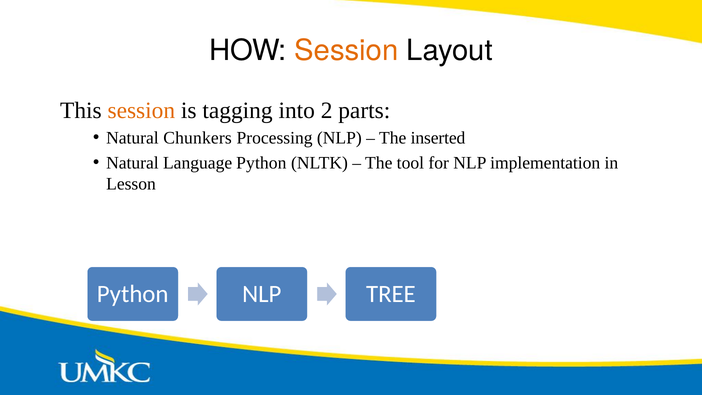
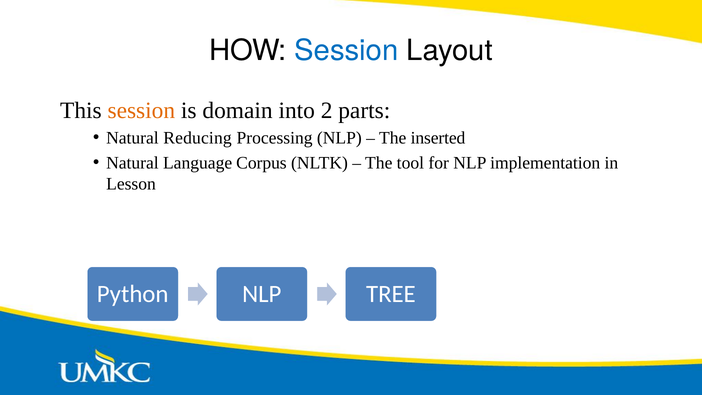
Session at (346, 51) colour: orange -> blue
tagging: tagging -> domain
Chunkers: Chunkers -> Reducing
Language Python: Python -> Corpus
